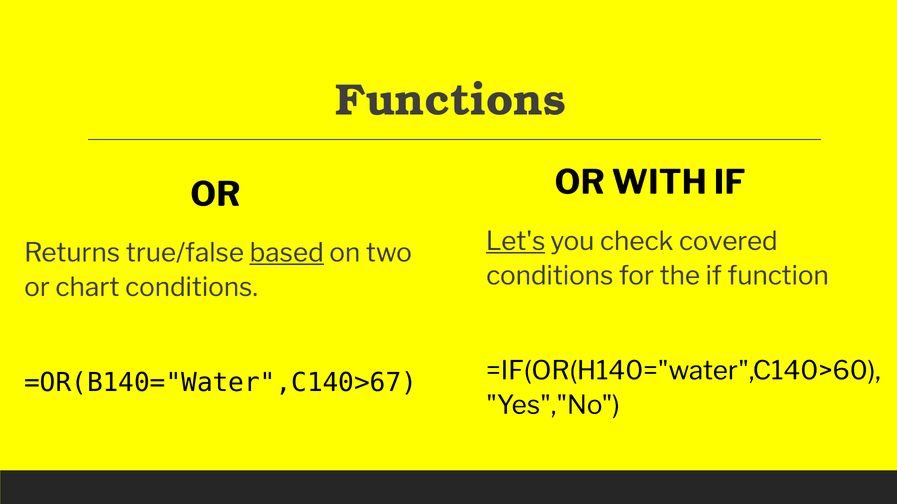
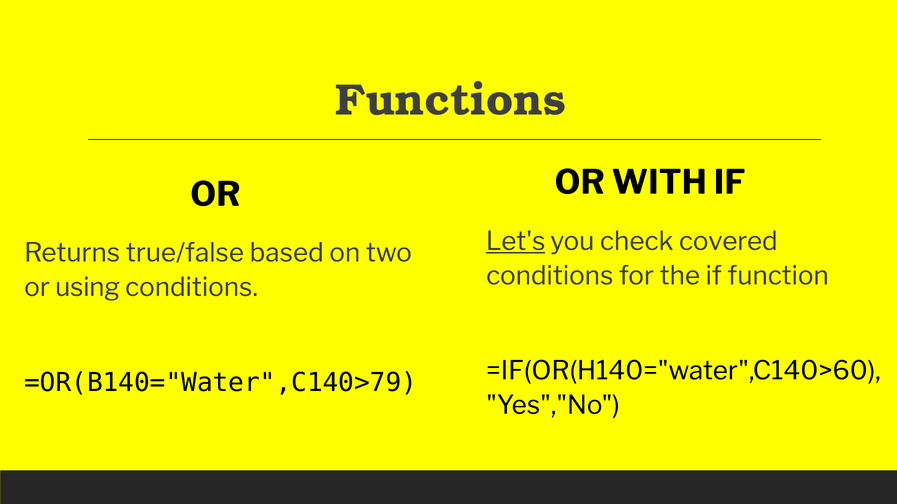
based underline: present -> none
chart: chart -> using
=OR(B140="Water",C140>67: =OR(B140="Water",C140>67 -> =OR(B140="Water",C140>79
